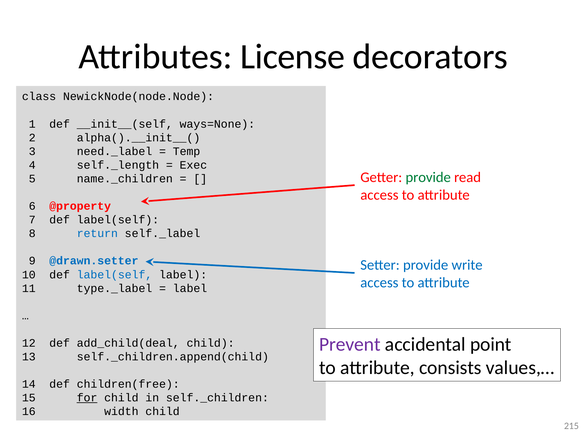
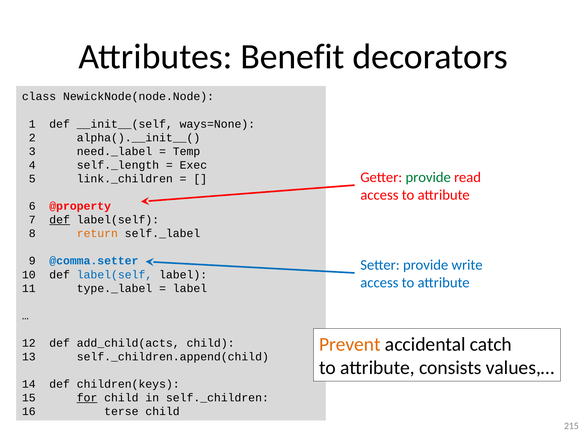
License: License -> Benefit
name._children: name._children -> link._children
def at (60, 220) underline: none -> present
return colour: blue -> orange
@drawn.setter: @drawn.setter -> @comma.setter
Prevent colour: purple -> orange
point: point -> catch
add_child(deal: add_child(deal -> add_child(acts
children(free: children(free -> children(keys
width: width -> terse
